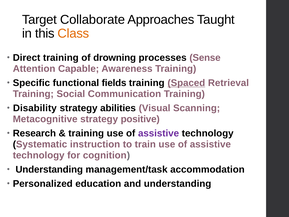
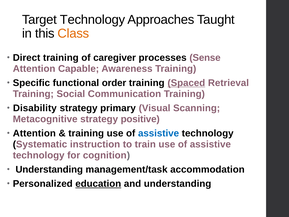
Target Collaborate: Collaborate -> Technology
drowning: drowning -> caregiver
fields: fields -> order
abilities: abilities -> primary
Research at (34, 133): Research -> Attention
assistive at (159, 133) colour: purple -> blue
education underline: none -> present
